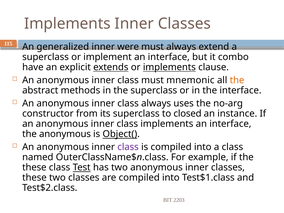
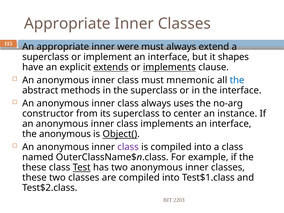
Implements at (67, 24): Implements -> Appropriate
An generalized: generalized -> appropriate
combo: combo -> shapes
the at (237, 80) colour: orange -> blue
closed: closed -> center
